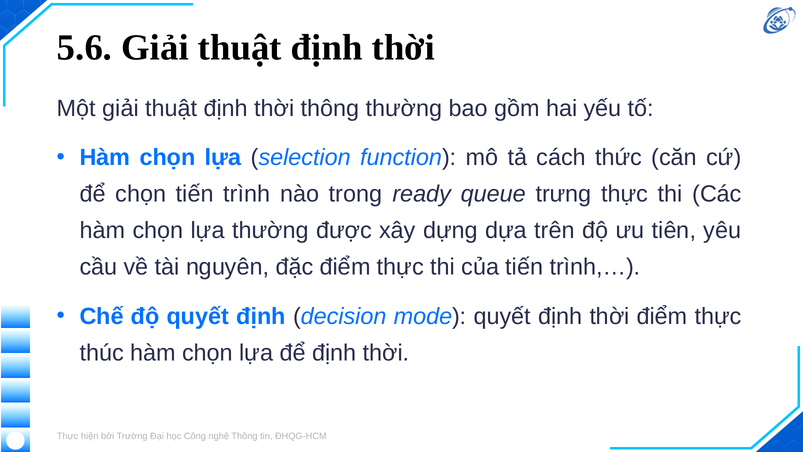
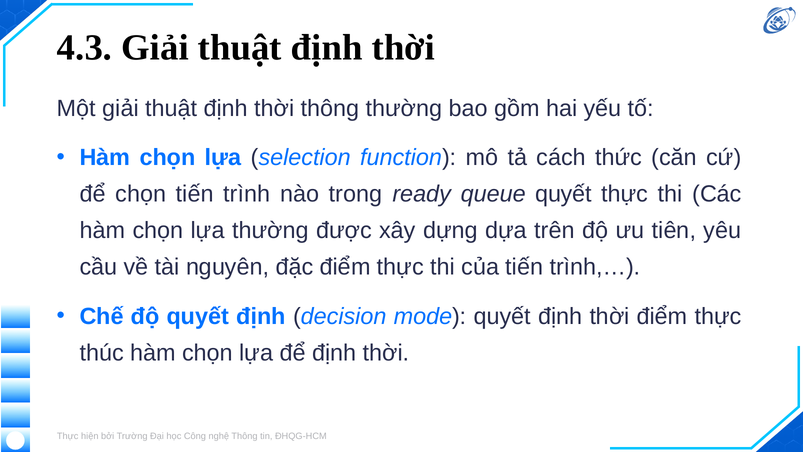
5.6: 5.6 -> 4.3
queue trưng: trưng -> quyết
